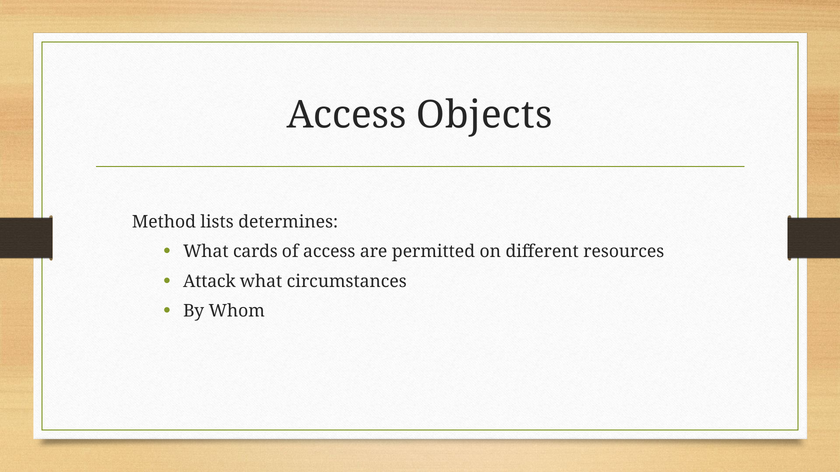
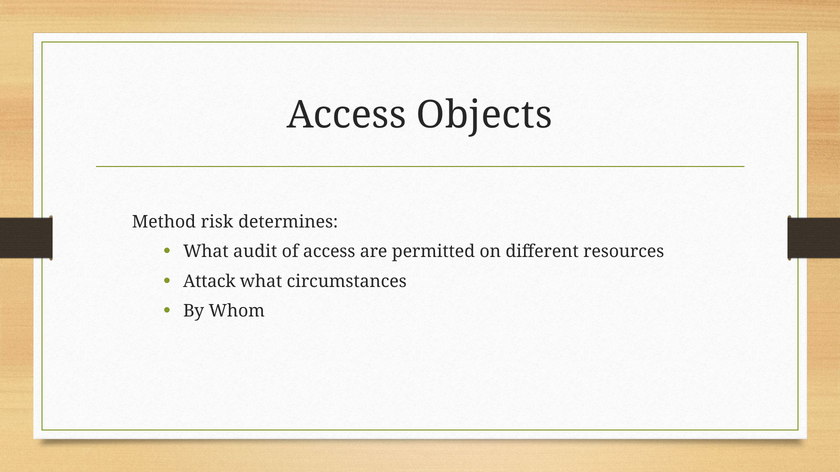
lists: lists -> risk
cards: cards -> audit
